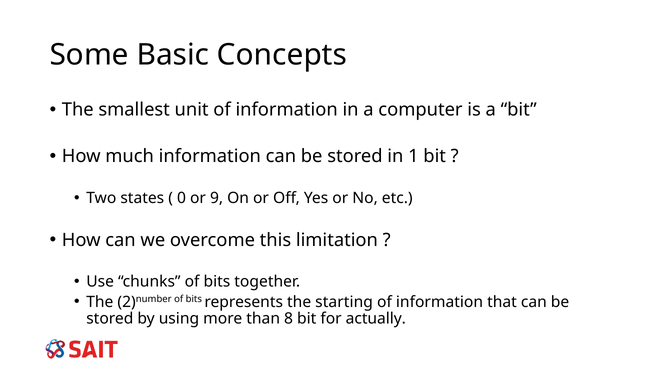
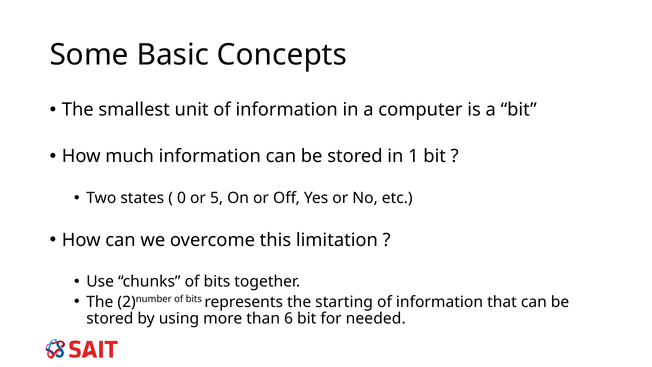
9: 9 -> 5
8: 8 -> 6
actually: actually -> needed
